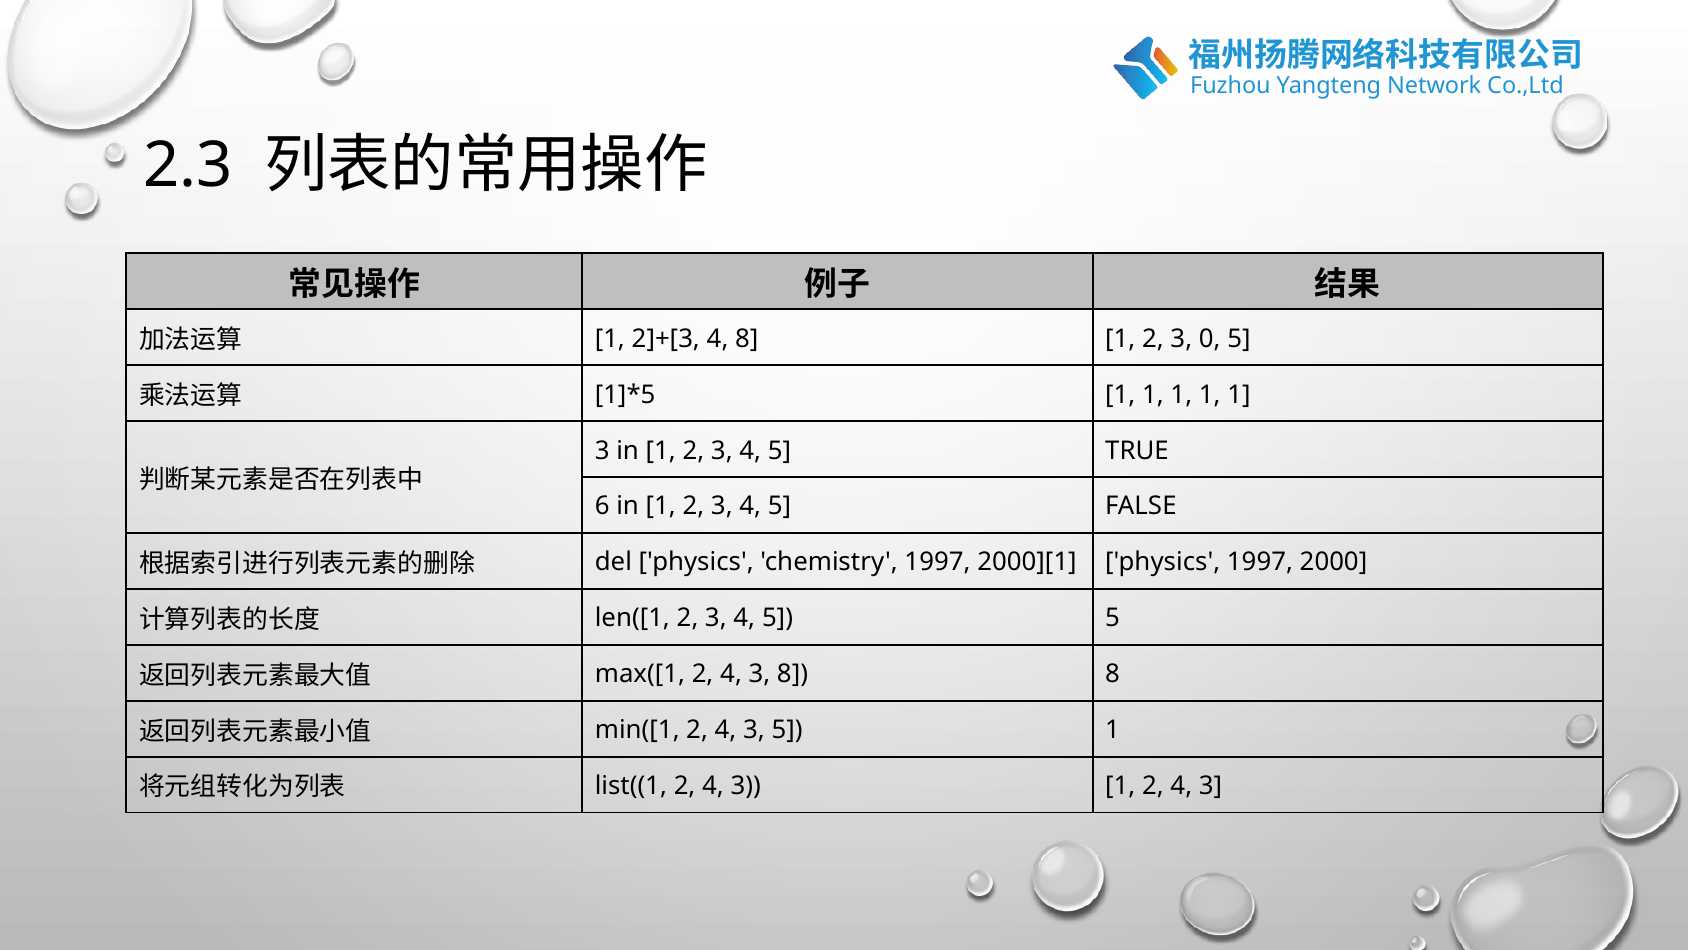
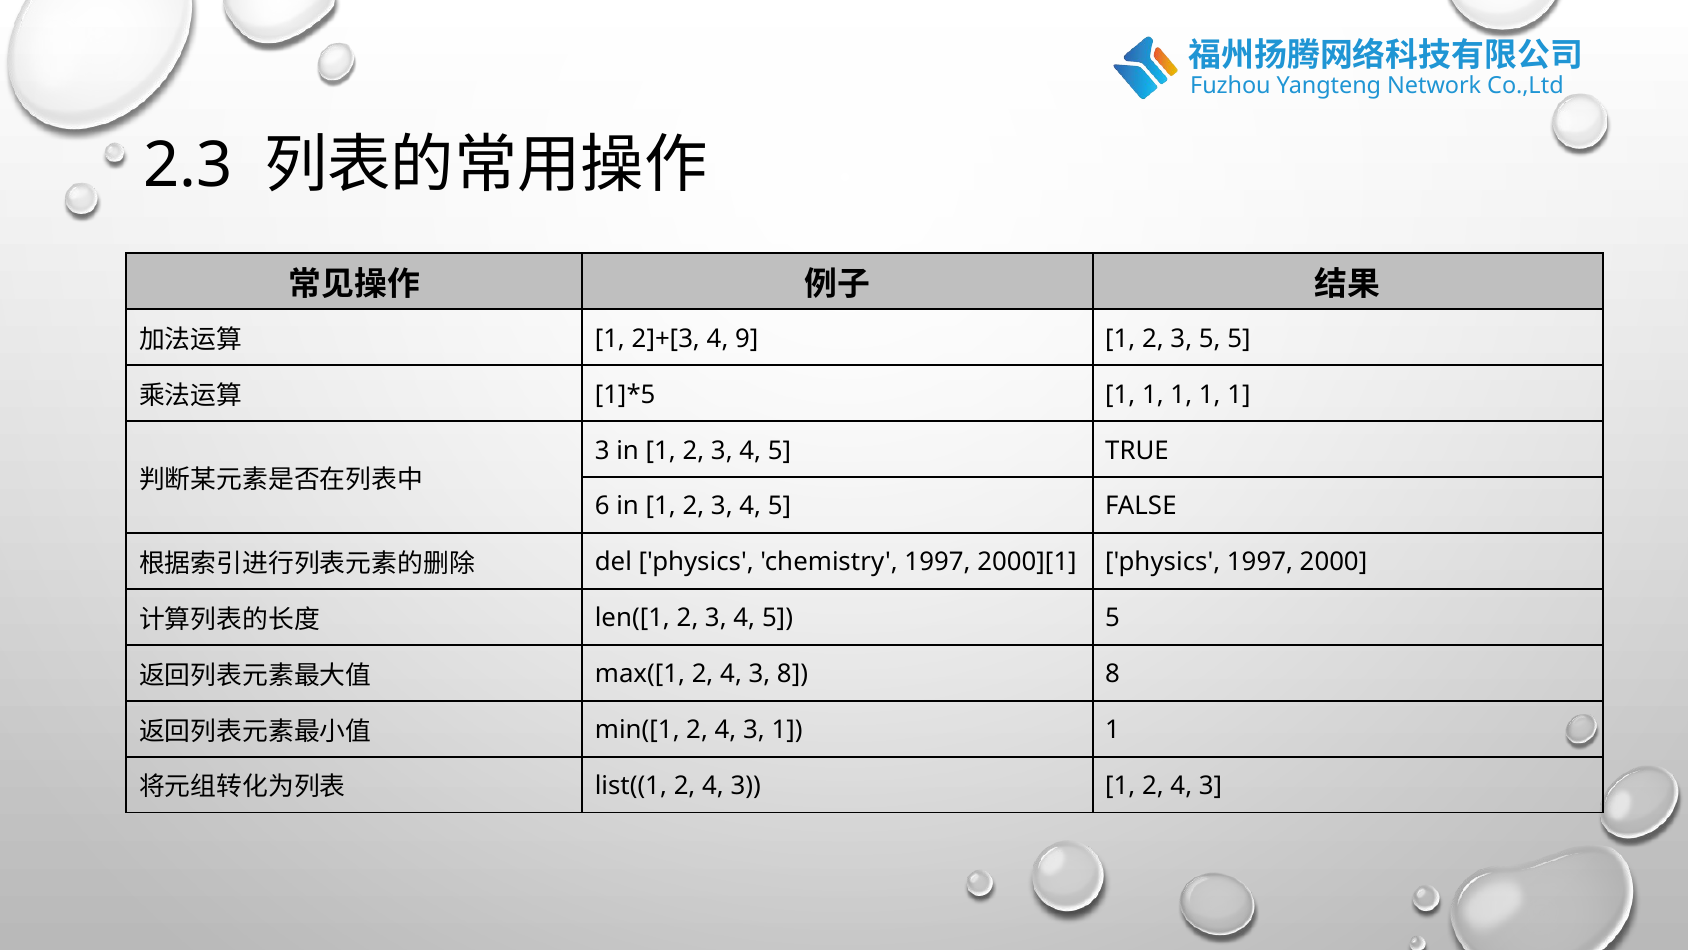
4 8: 8 -> 9
3 0: 0 -> 5
5 at (787, 730): 5 -> 1
